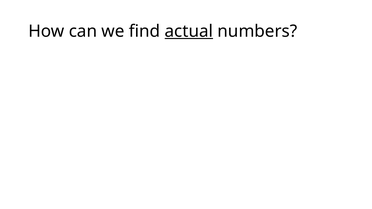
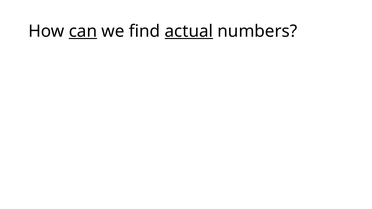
can underline: none -> present
